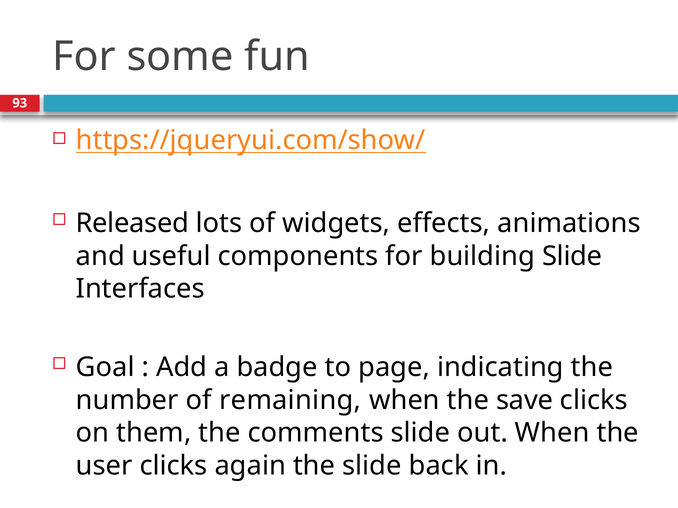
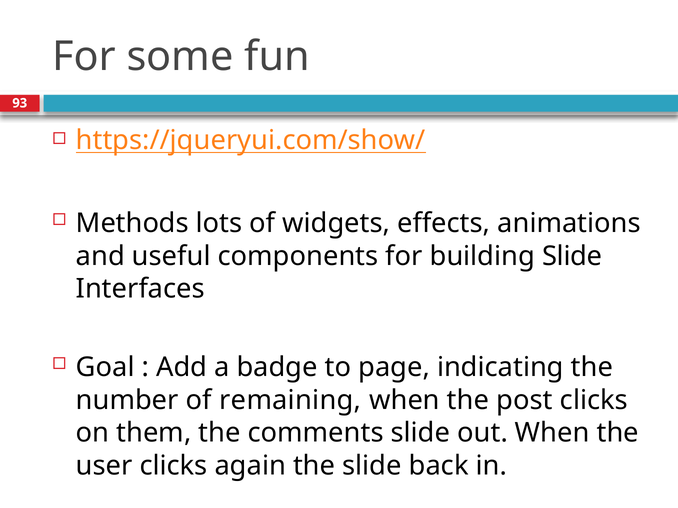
Released: Released -> Methods
save: save -> post
